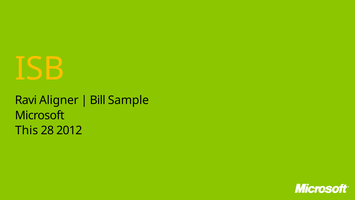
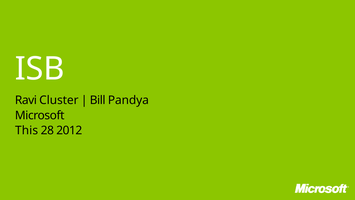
ISB colour: yellow -> white
Aligner: Aligner -> Cluster
Sample: Sample -> Pandya
